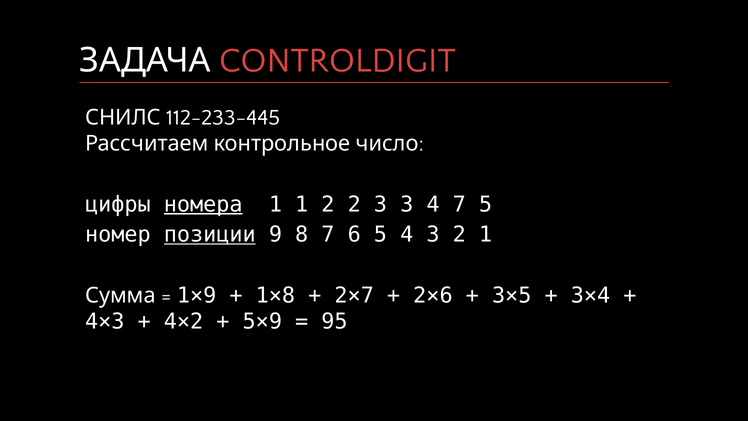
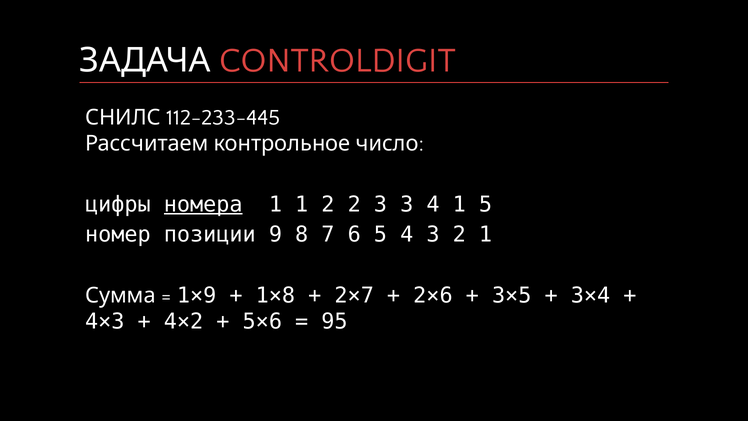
4 7: 7 -> 1
позиции underline: present -> none
5×9: 5×9 -> 5×6
